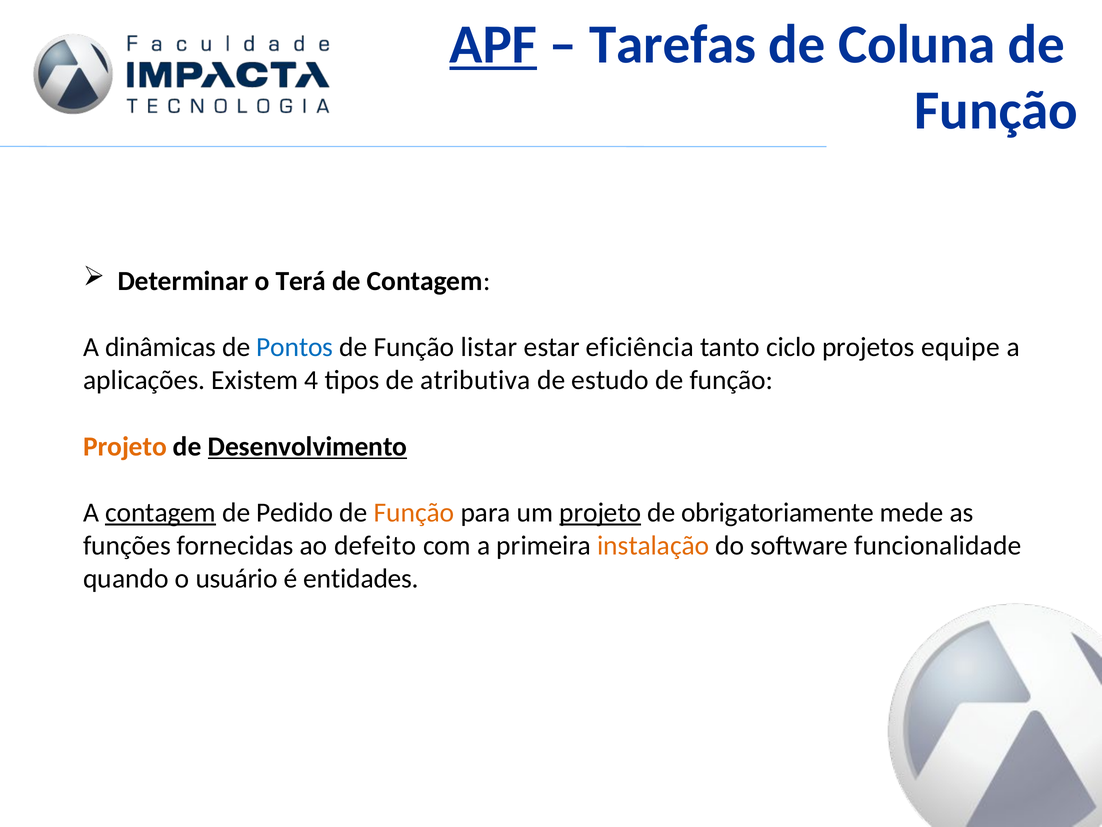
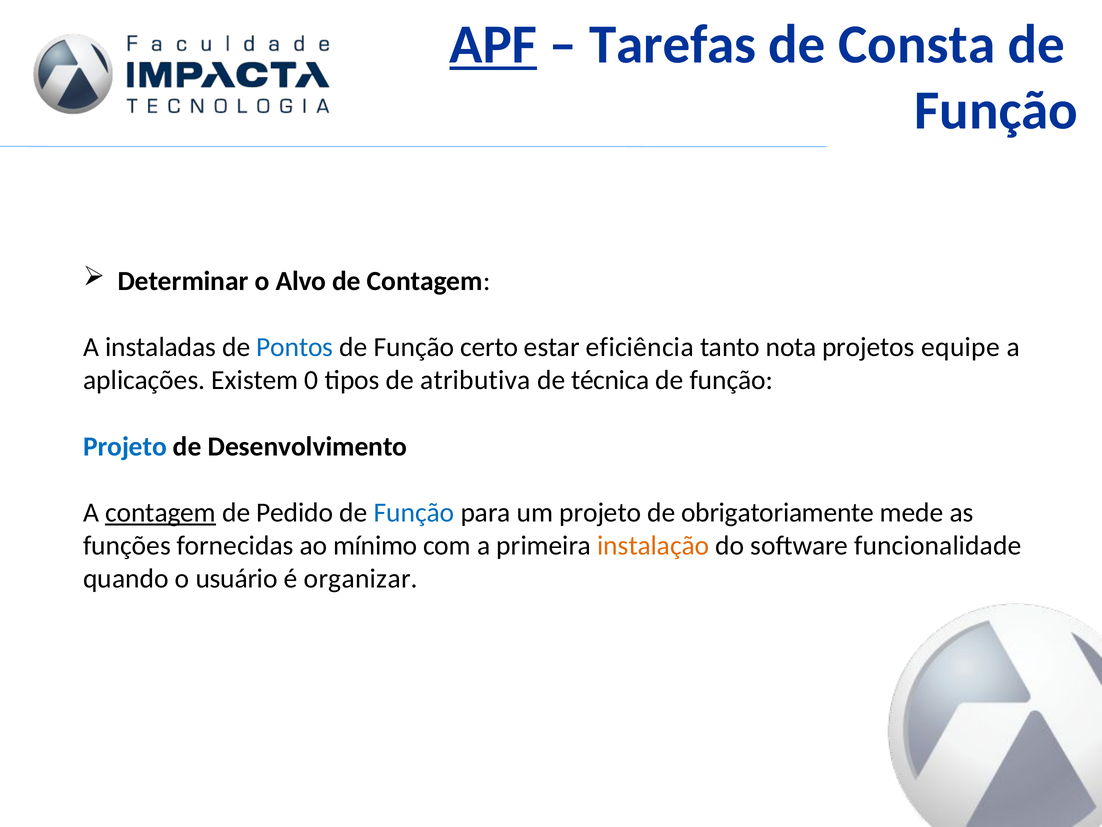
Coluna: Coluna -> Consta
Terá: Terá -> Alvo
dinâmicas: dinâmicas -> instaladas
listar: listar -> certo
ciclo: ciclo -> nota
4: 4 -> 0
estudo: estudo -> técnica
Projeto at (125, 446) colour: orange -> blue
Desenvolvimento underline: present -> none
Função at (414, 512) colour: orange -> blue
projeto at (600, 512) underline: present -> none
defeito: defeito -> mínimo
entidades: entidades -> organizar
